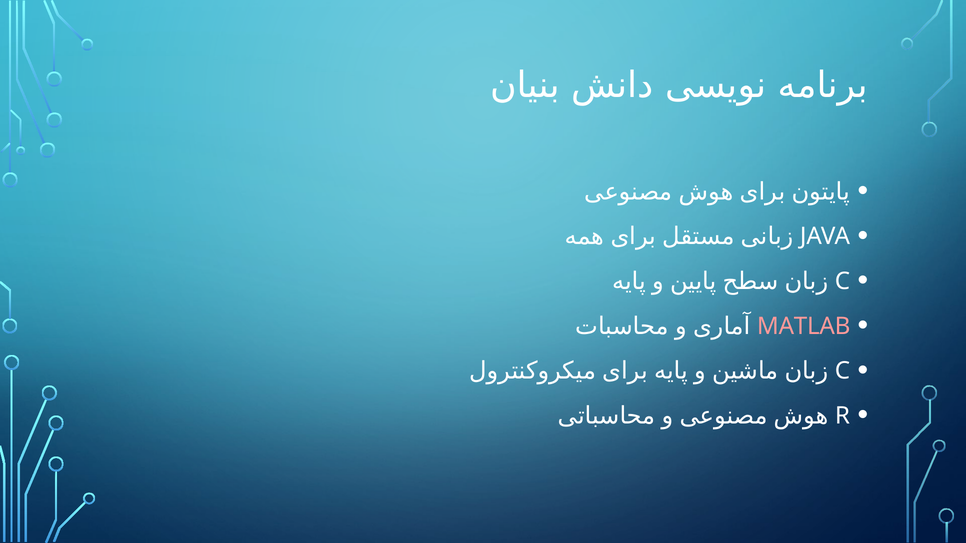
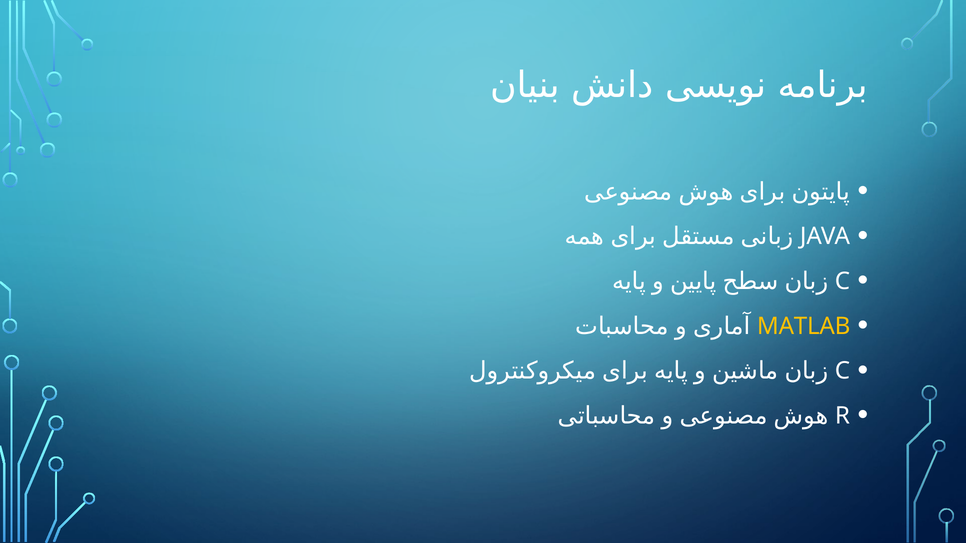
MATLAB colour: pink -> yellow
